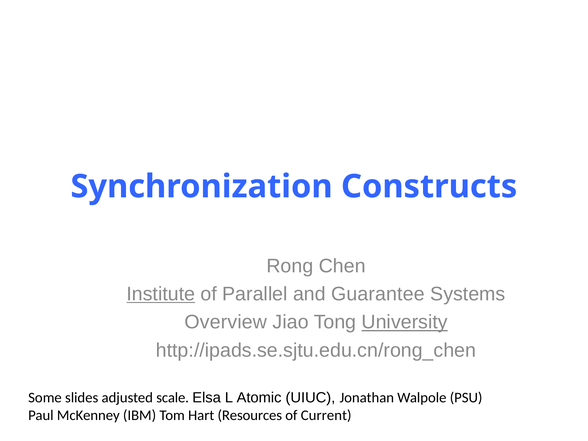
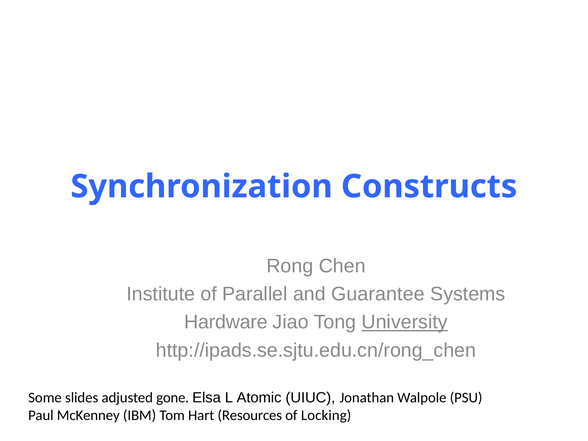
Institute underline: present -> none
Overview: Overview -> Hardware
scale: scale -> gone
Current: Current -> Locking
